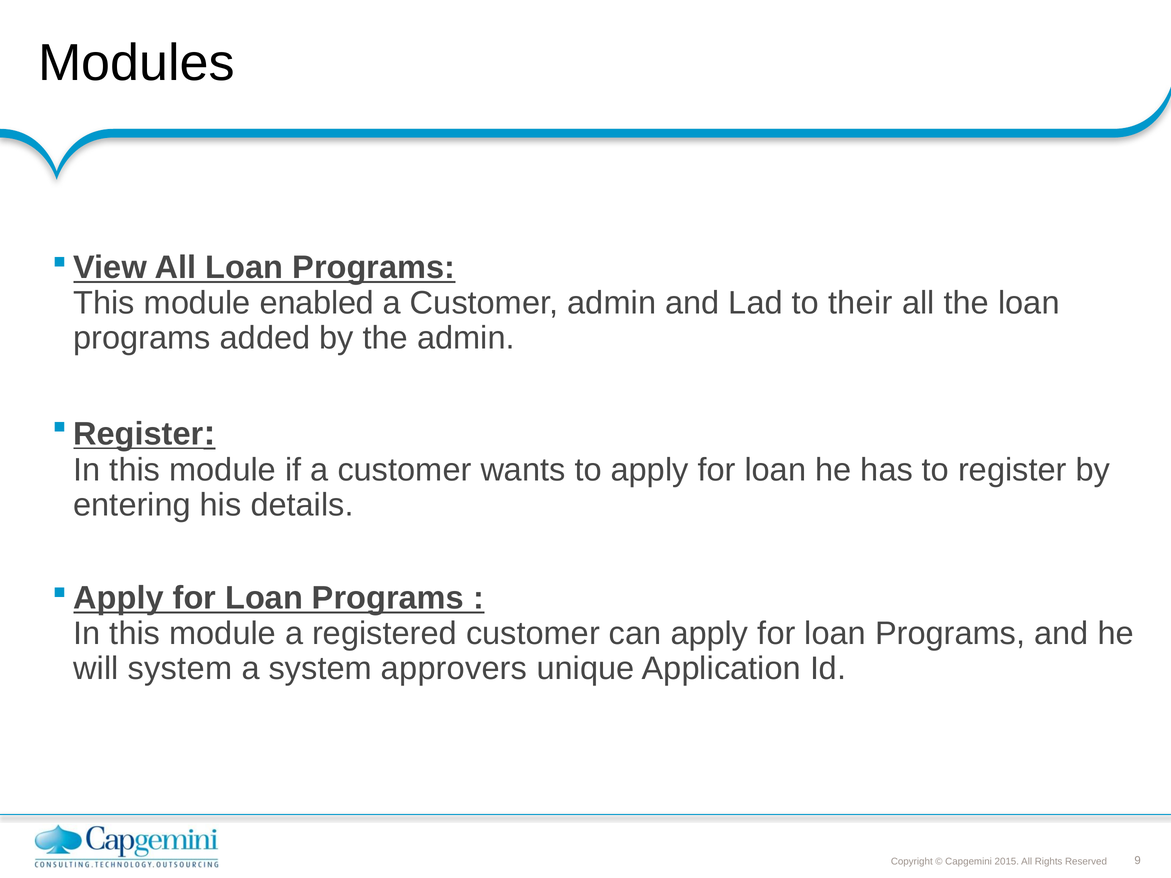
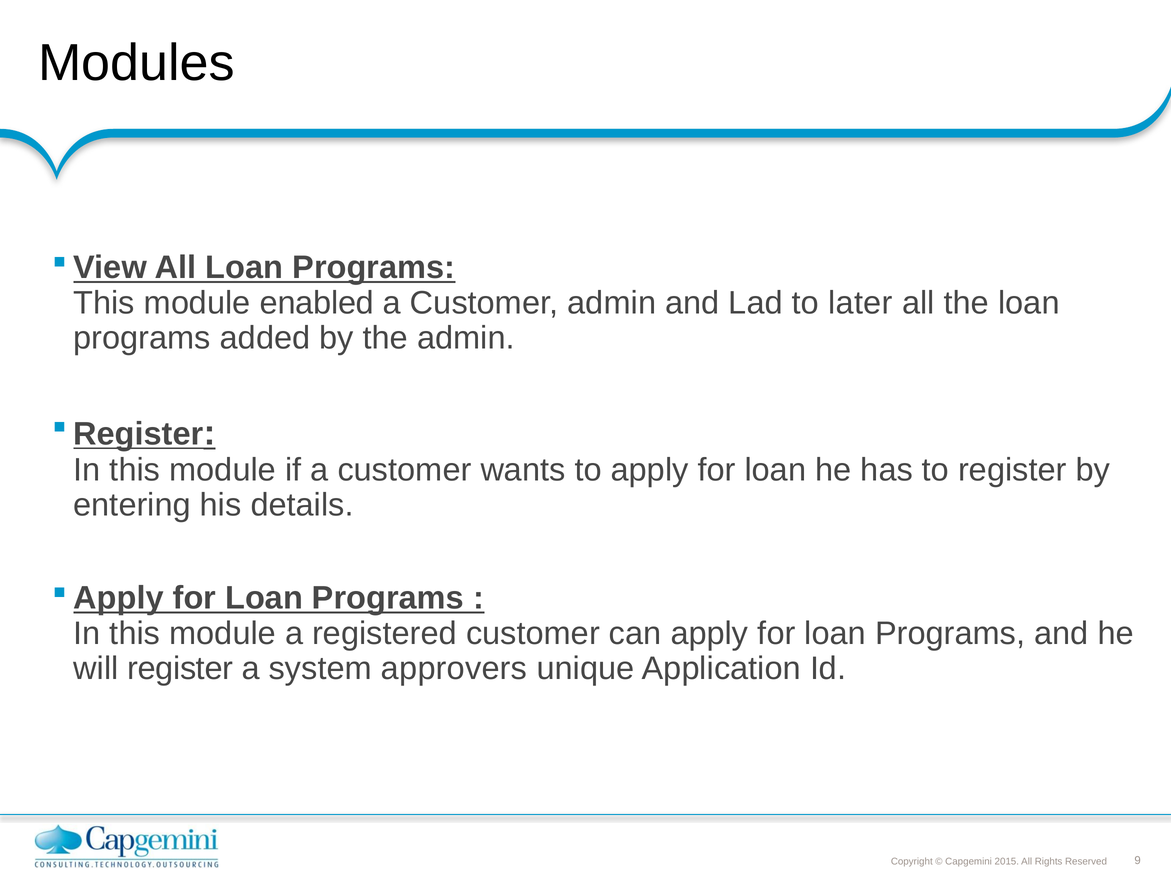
their: their -> later
will system: system -> register
